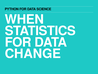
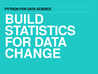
WHEN: WHEN -> BUILD
